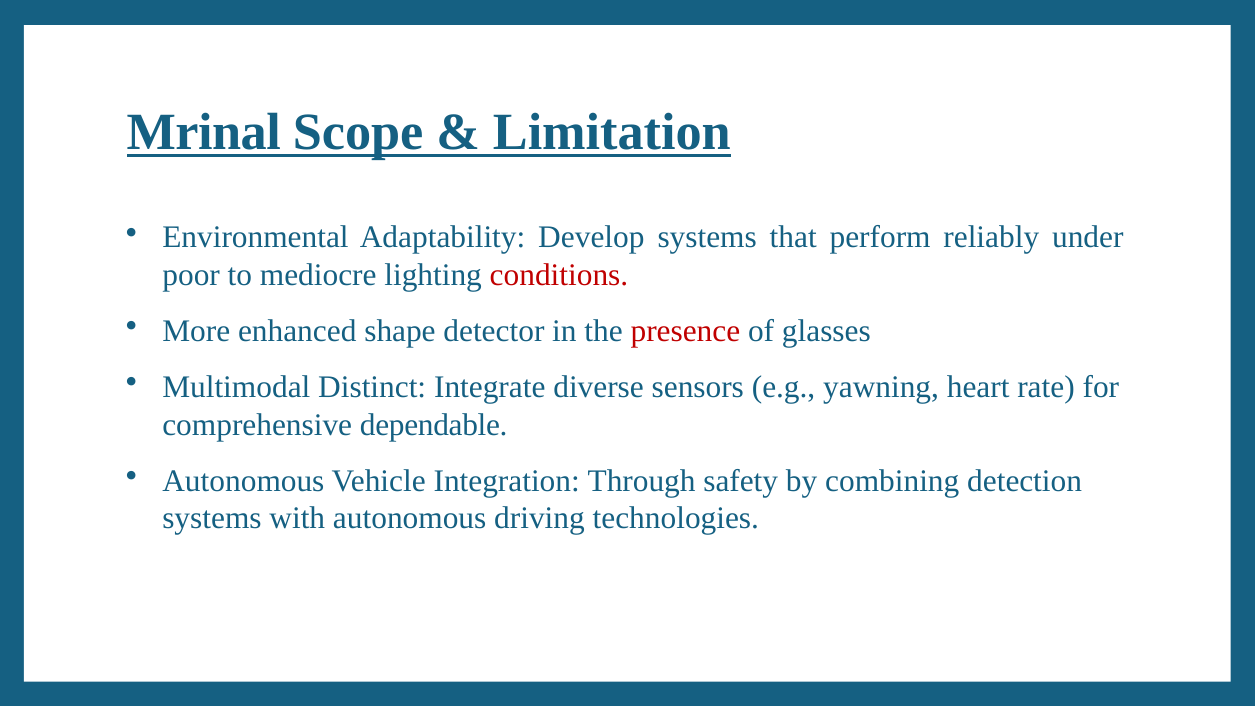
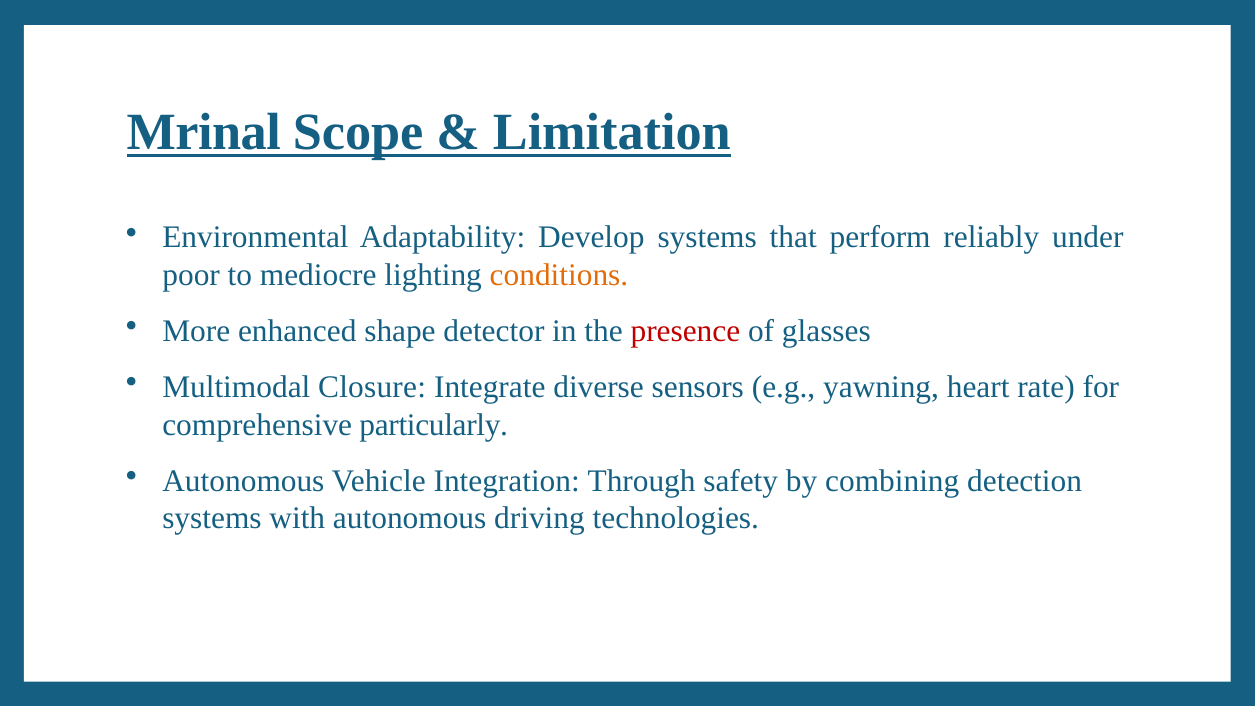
conditions colour: red -> orange
Distinct: Distinct -> Closure
dependable: dependable -> particularly
